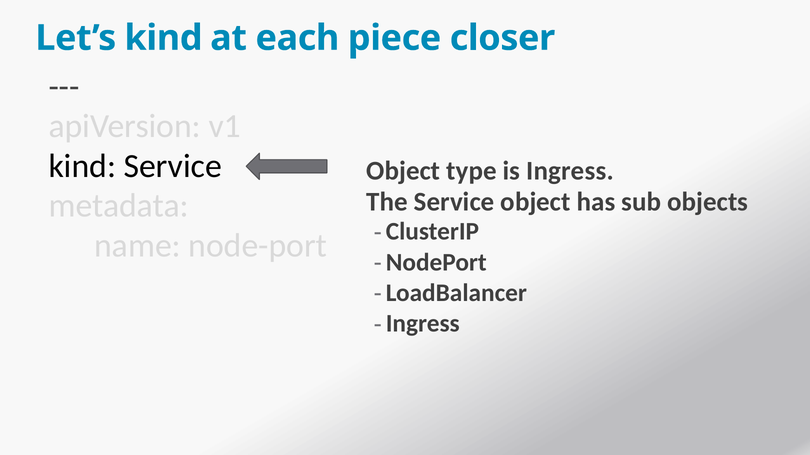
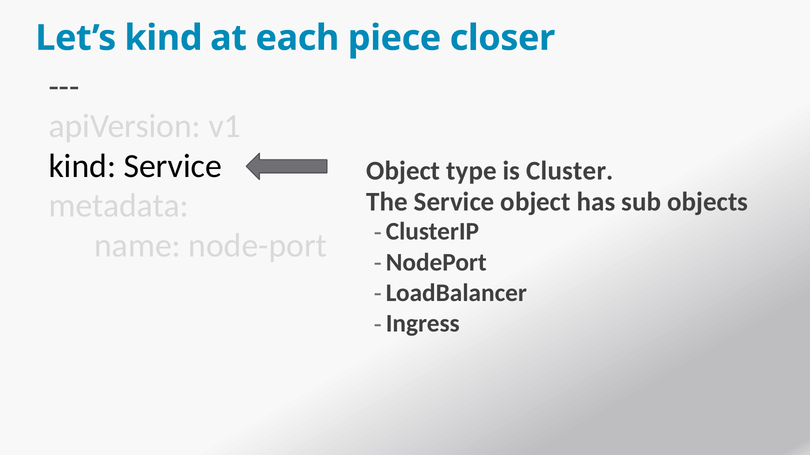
is Ingress: Ingress -> Cluster
